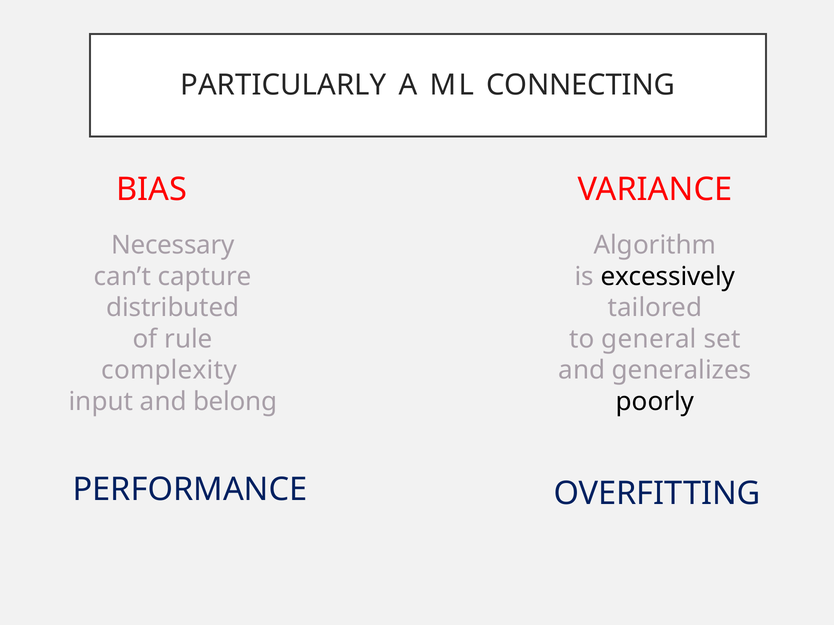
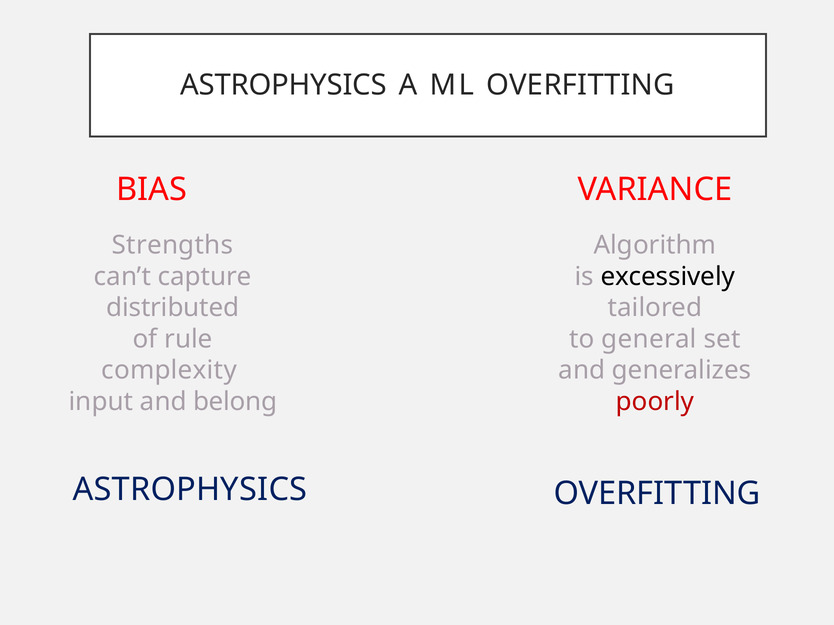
PARTICULARLY at (283, 85): PARTICULARLY -> ASTROPHYSICS
ML CONNECTING: CONNECTING -> OVERFITTING
Necessary: Necessary -> Strengths
poorly colour: black -> red
PERFORMANCE at (190, 490): PERFORMANCE -> ASTROPHYSICS
